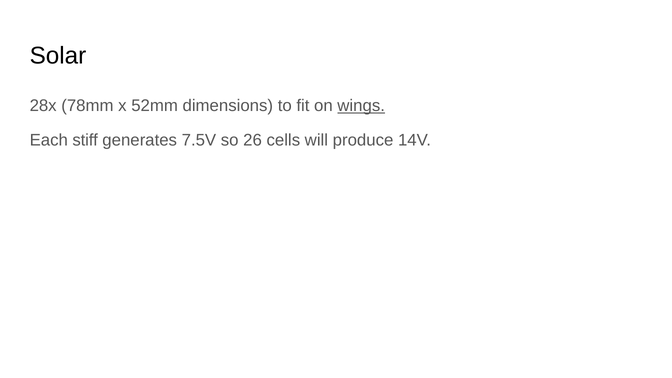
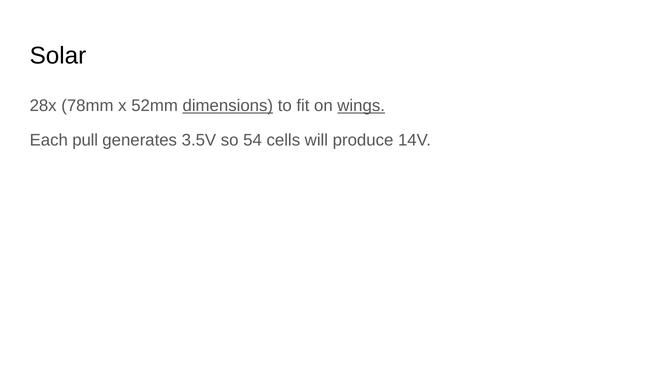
dimensions underline: none -> present
stiff: stiff -> pull
7.5V: 7.5V -> 3.5V
26: 26 -> 54
